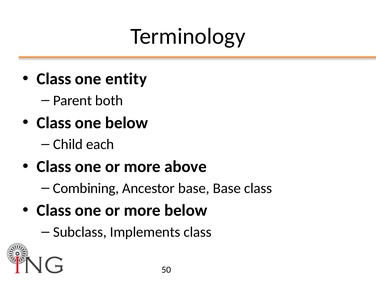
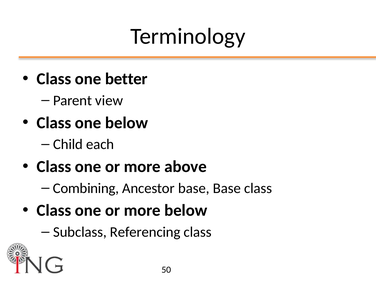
entity: entity -> better
both: both -> view
Implements: Implements -> Referencing
